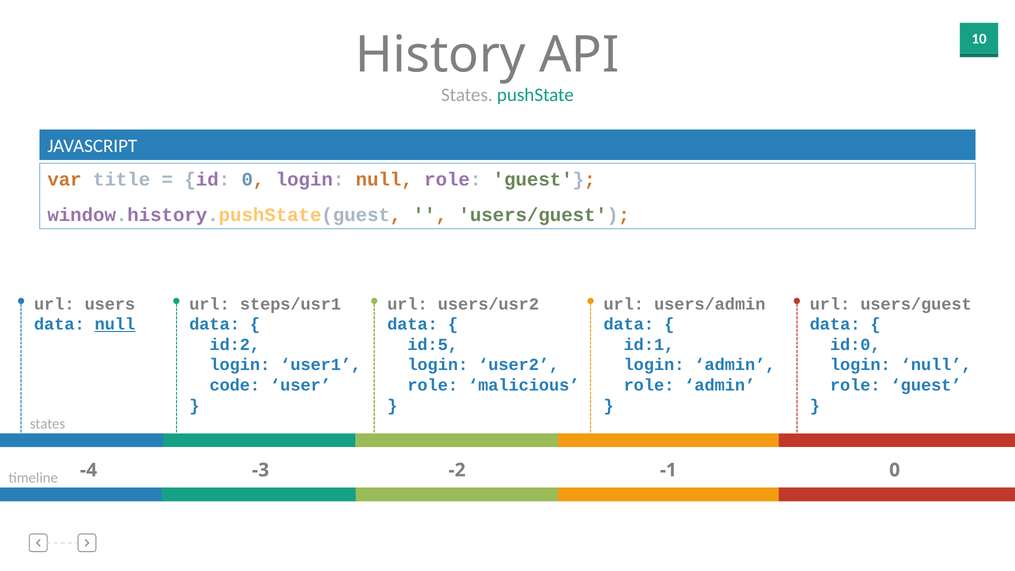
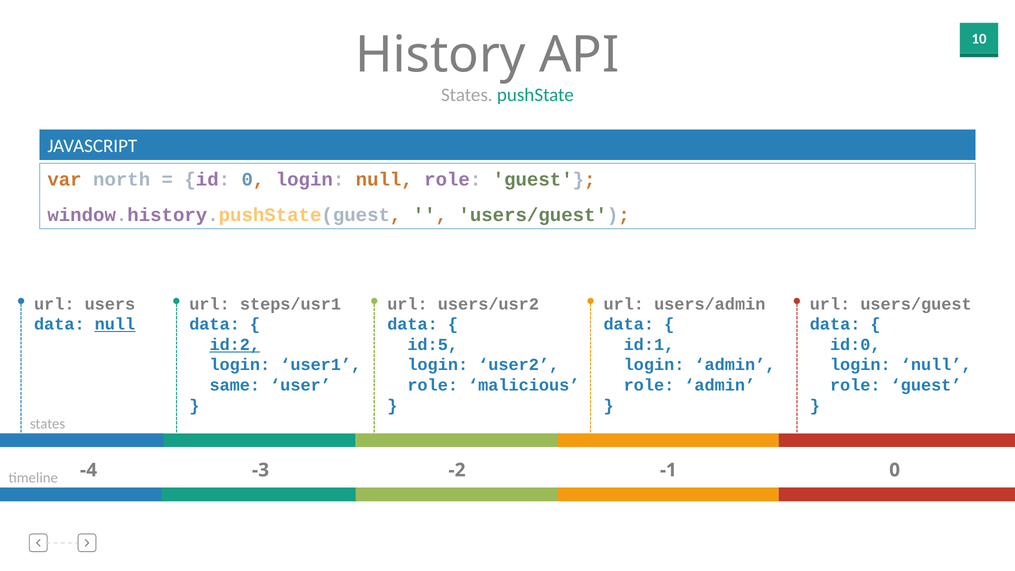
title: title -> north
id:2 underline: none -> present
code: code -> same
